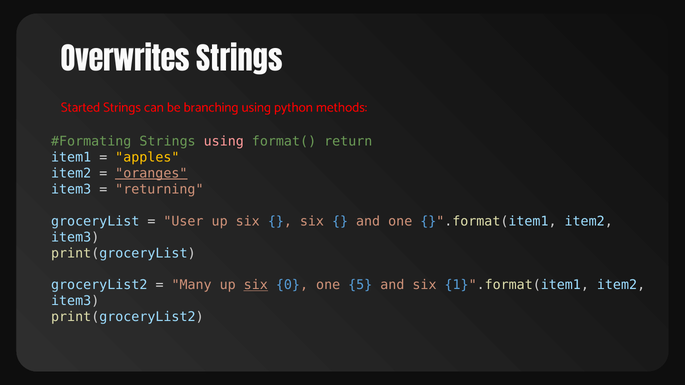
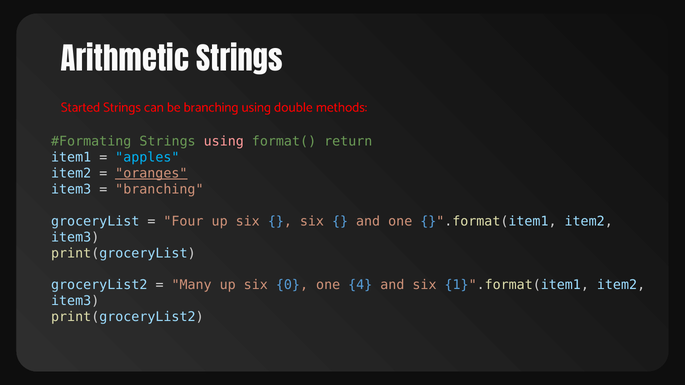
Overwrites: Overwrites -> Arithmetic
python: python -> double
apples colour: yellow -> light blue
returning at (159, 189): returning -> branching
User: User -> Four
six at (256, 285) underline: present -> none
5: 5 -> 4
